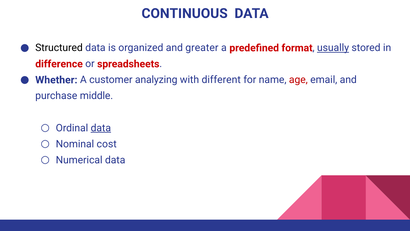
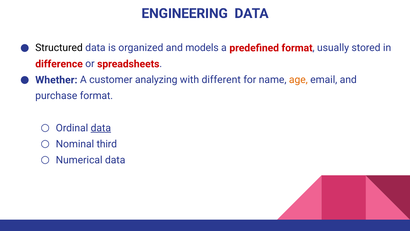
CONTINUOUS: CONTINUOUS -> ENGINEERING
greater: greater -> models
usually underline: present -> none
age colour: red -> orange
purchase middle: middle -> format
cost: cost -> third
